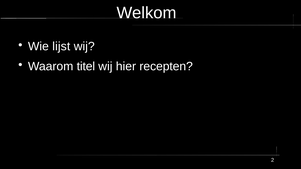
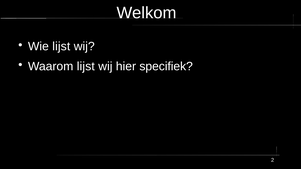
Waarom titel: titel -> lijst
recepten: recepten -> specifiek
